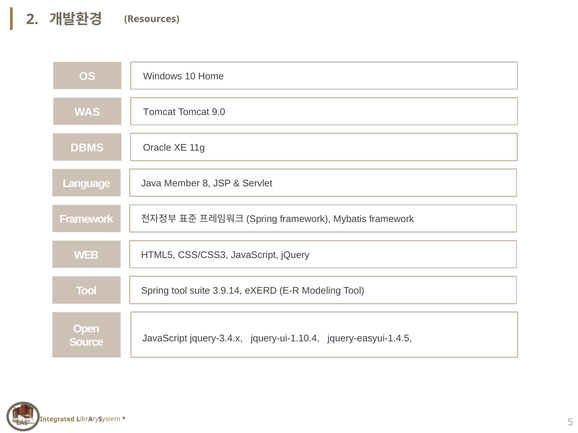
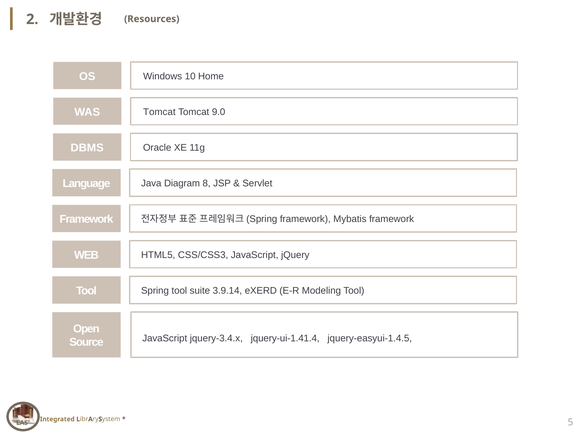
Member: Member -> Diagram
jquery-ui-1.10.4: jquery-ui-1.10.4 -> jquery-ui-1.41.4
